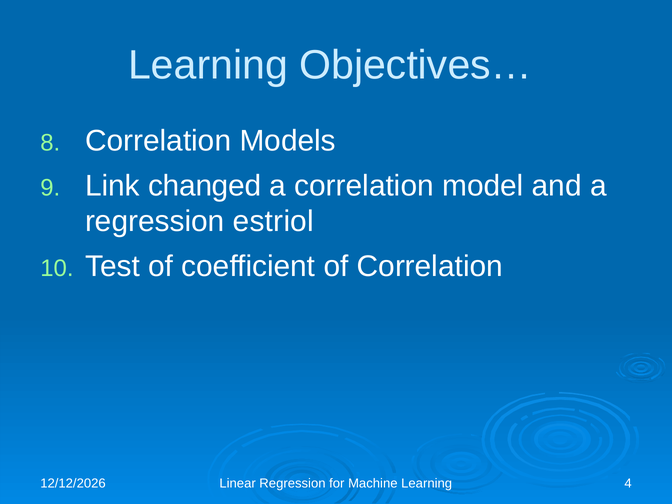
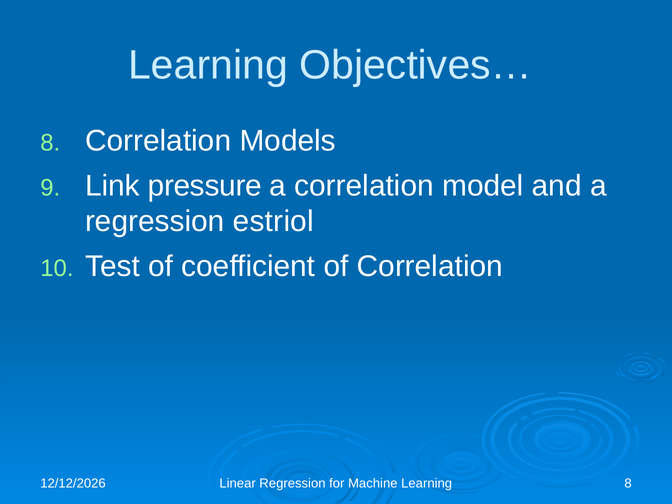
changed: changed -> pressure
Learning 4: 4 -> 8
